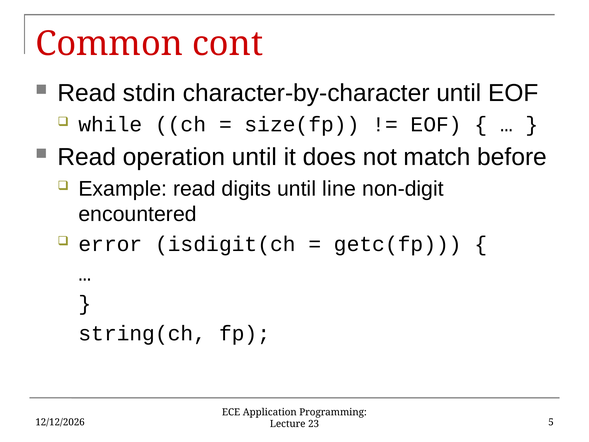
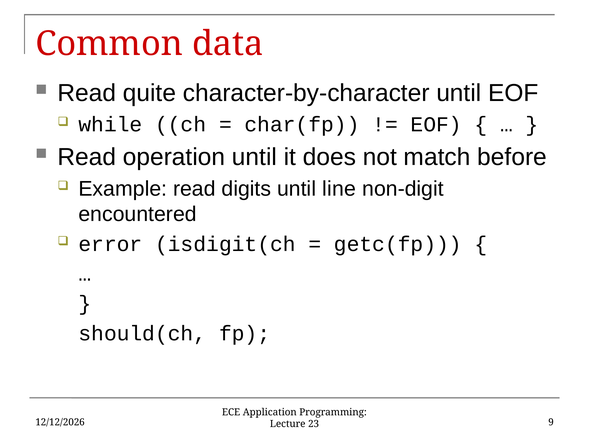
cont: cont -> data
stdin: stdin -> quite
size(fp: size(fp -> char(fp
string(ch: string(ch -> should(ch
5: 5 -> 9
